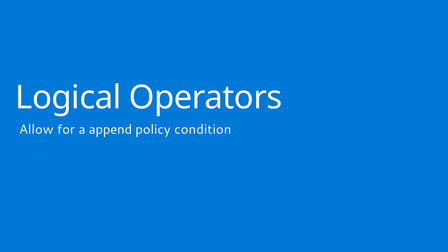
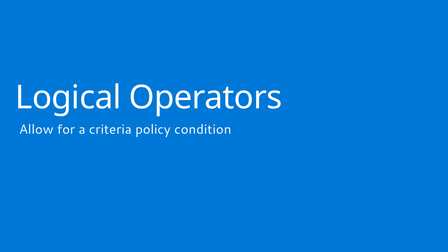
append: append -> criteria
